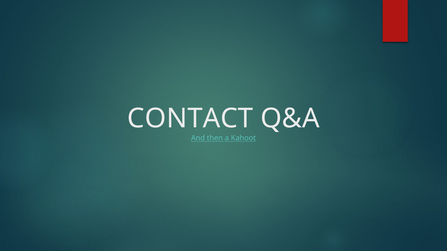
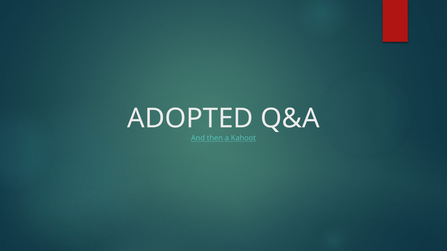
CONTACT: CONTACT -> ADOPTED
